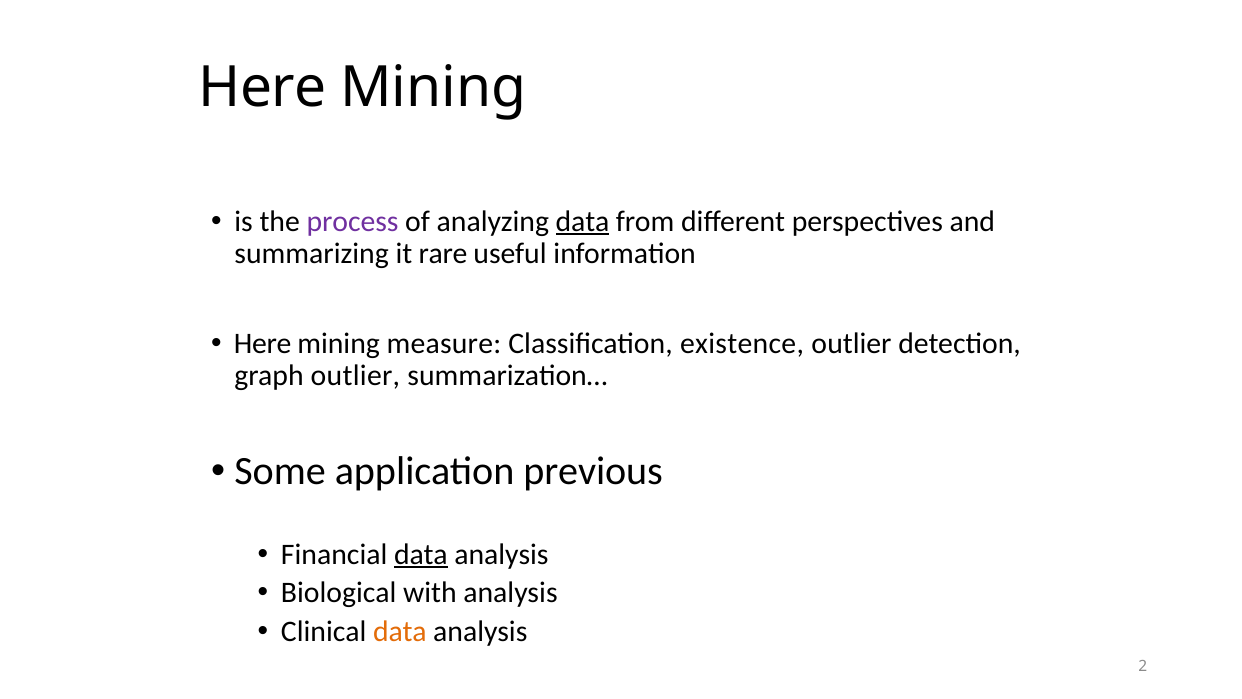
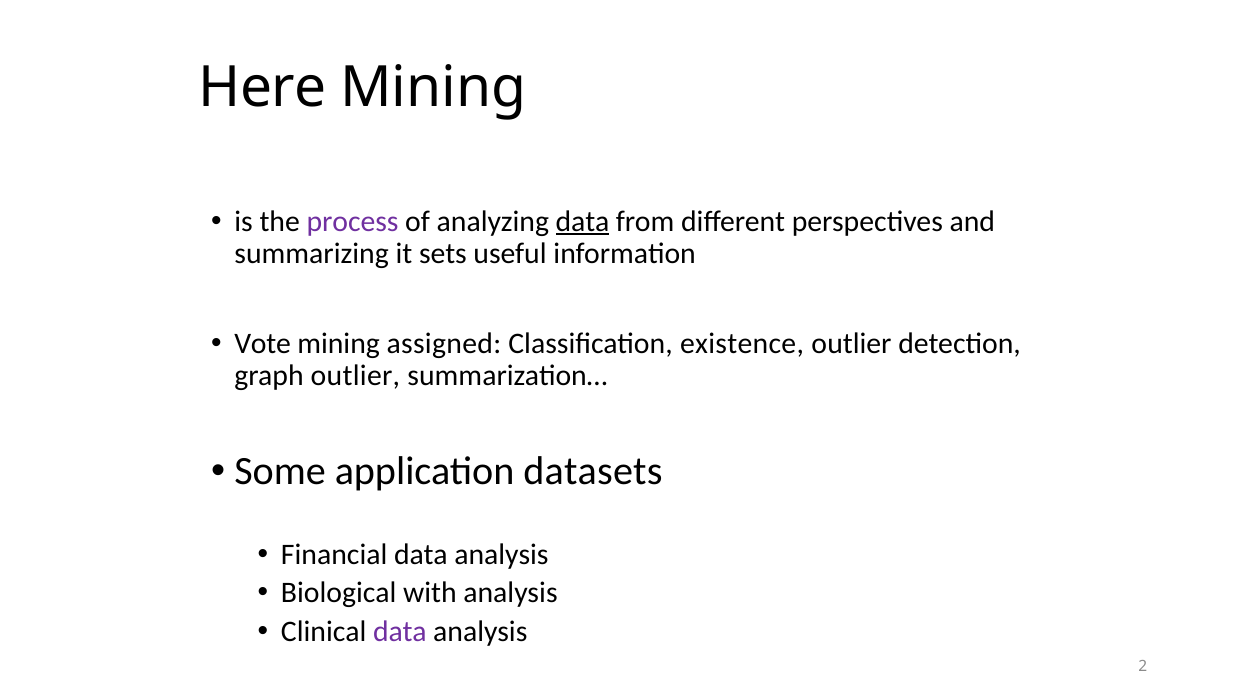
rare: rare -> sets
Here at (263, 344): Here -> Vote
measure: measure -> assigned
previous: previous -> datasets
data at (421, 554) underline: present -> none
data at (400, 631) colour: orange -> purple
